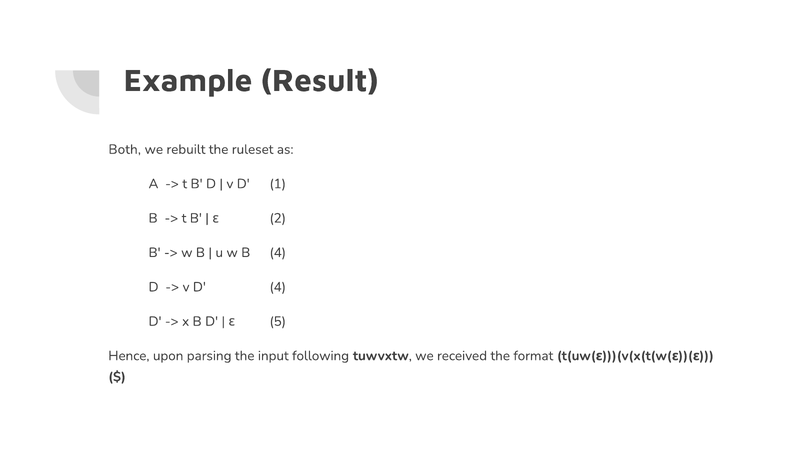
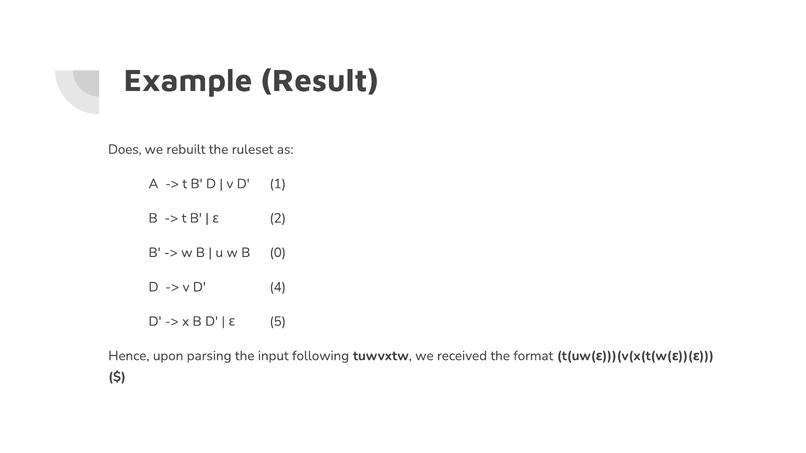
Both: Both -> Does
B 4: 4 -> 0
